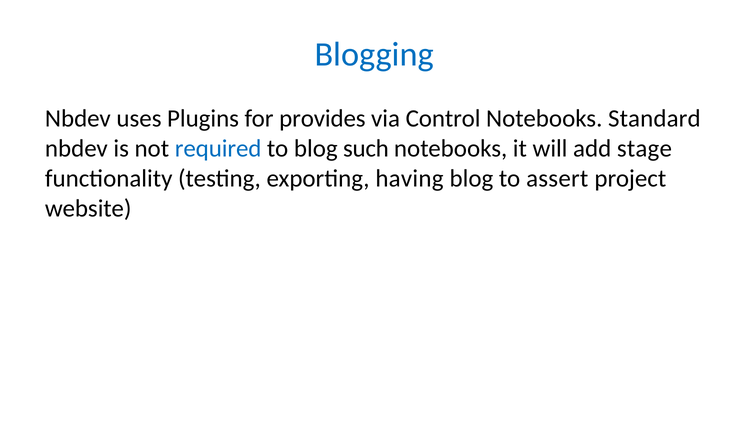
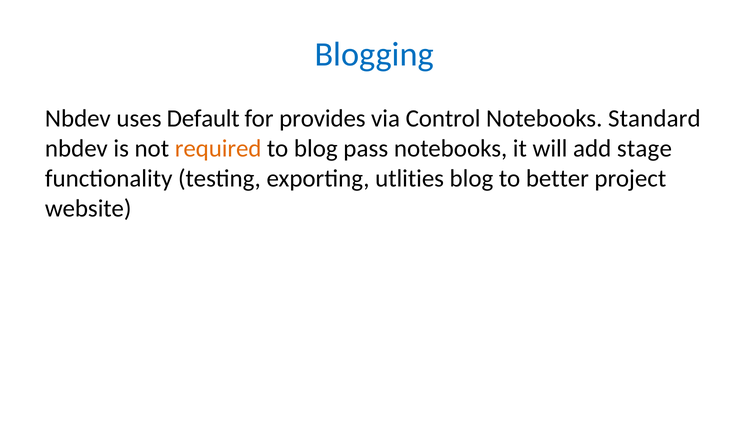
Plugins: Plugins -> Default
required colour: blue -> orange
such: such -> pass
having: having -> utlities
assert: assert -> better
